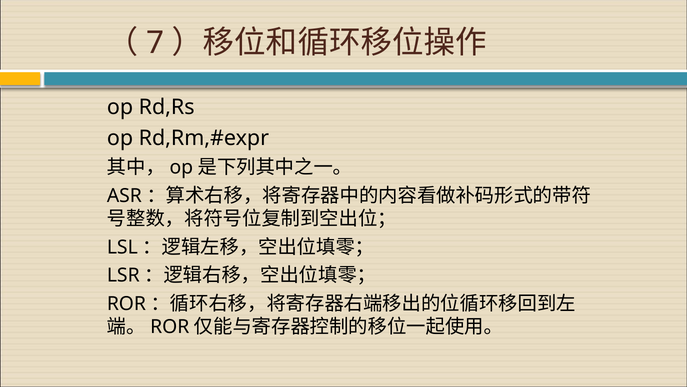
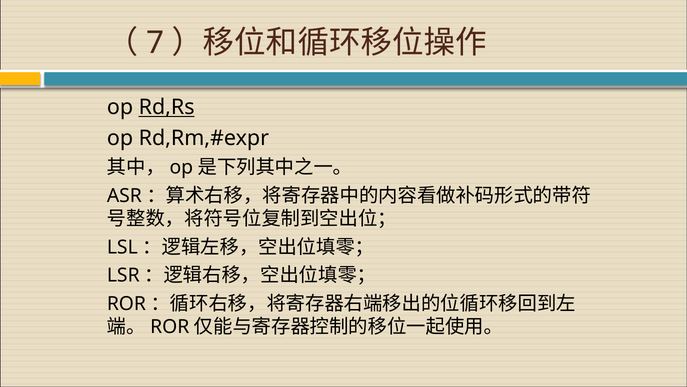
Rd,Rs underline: none -> present
